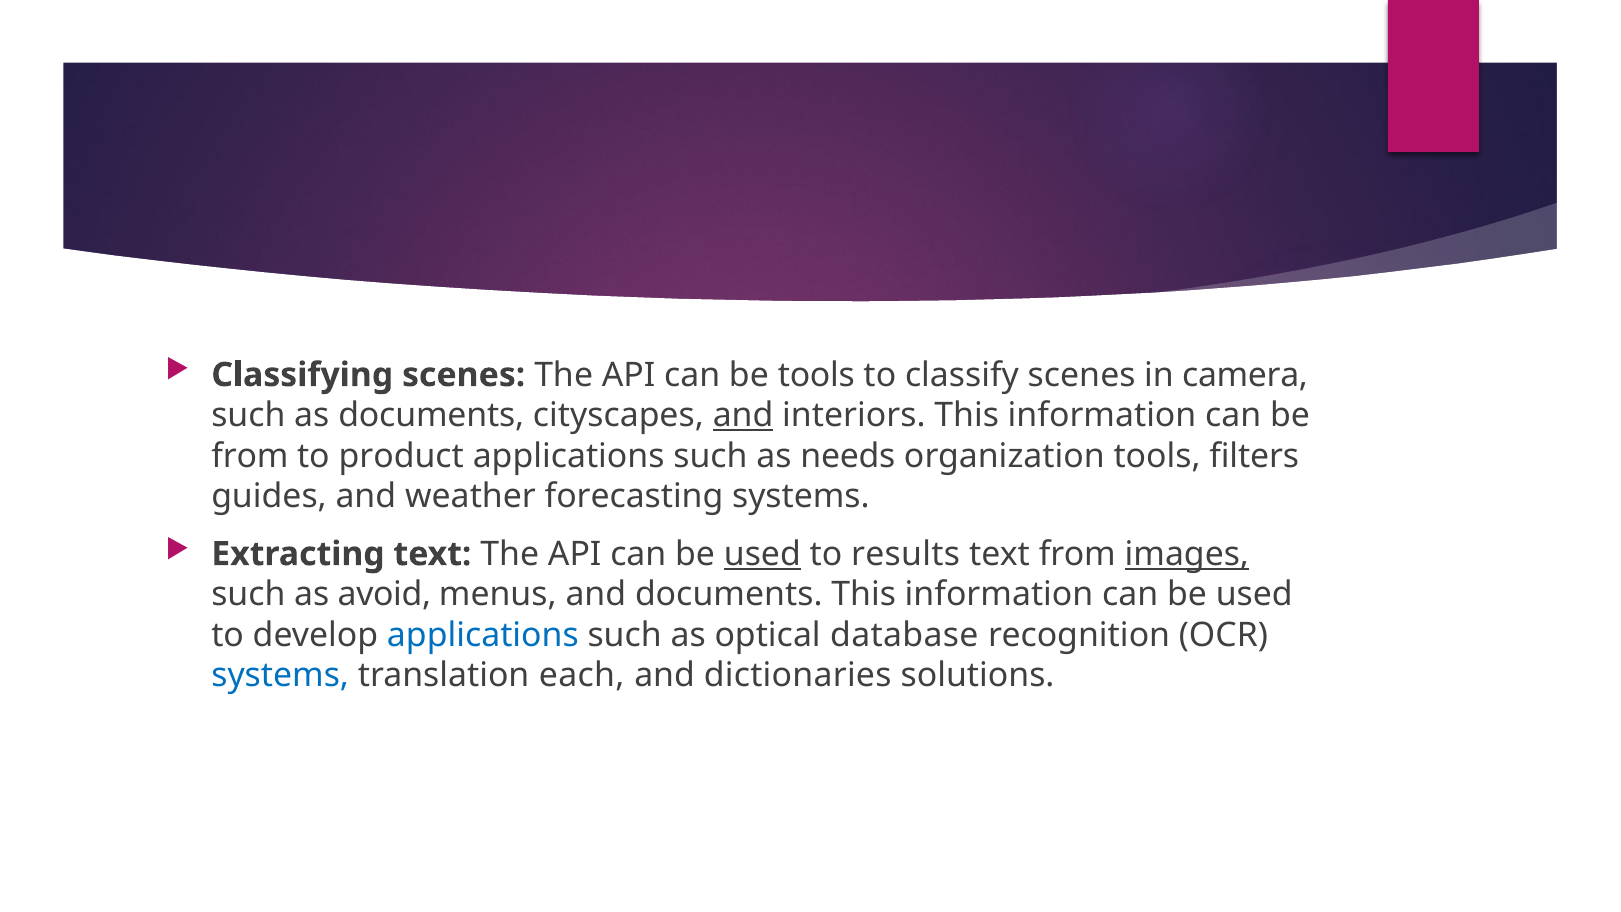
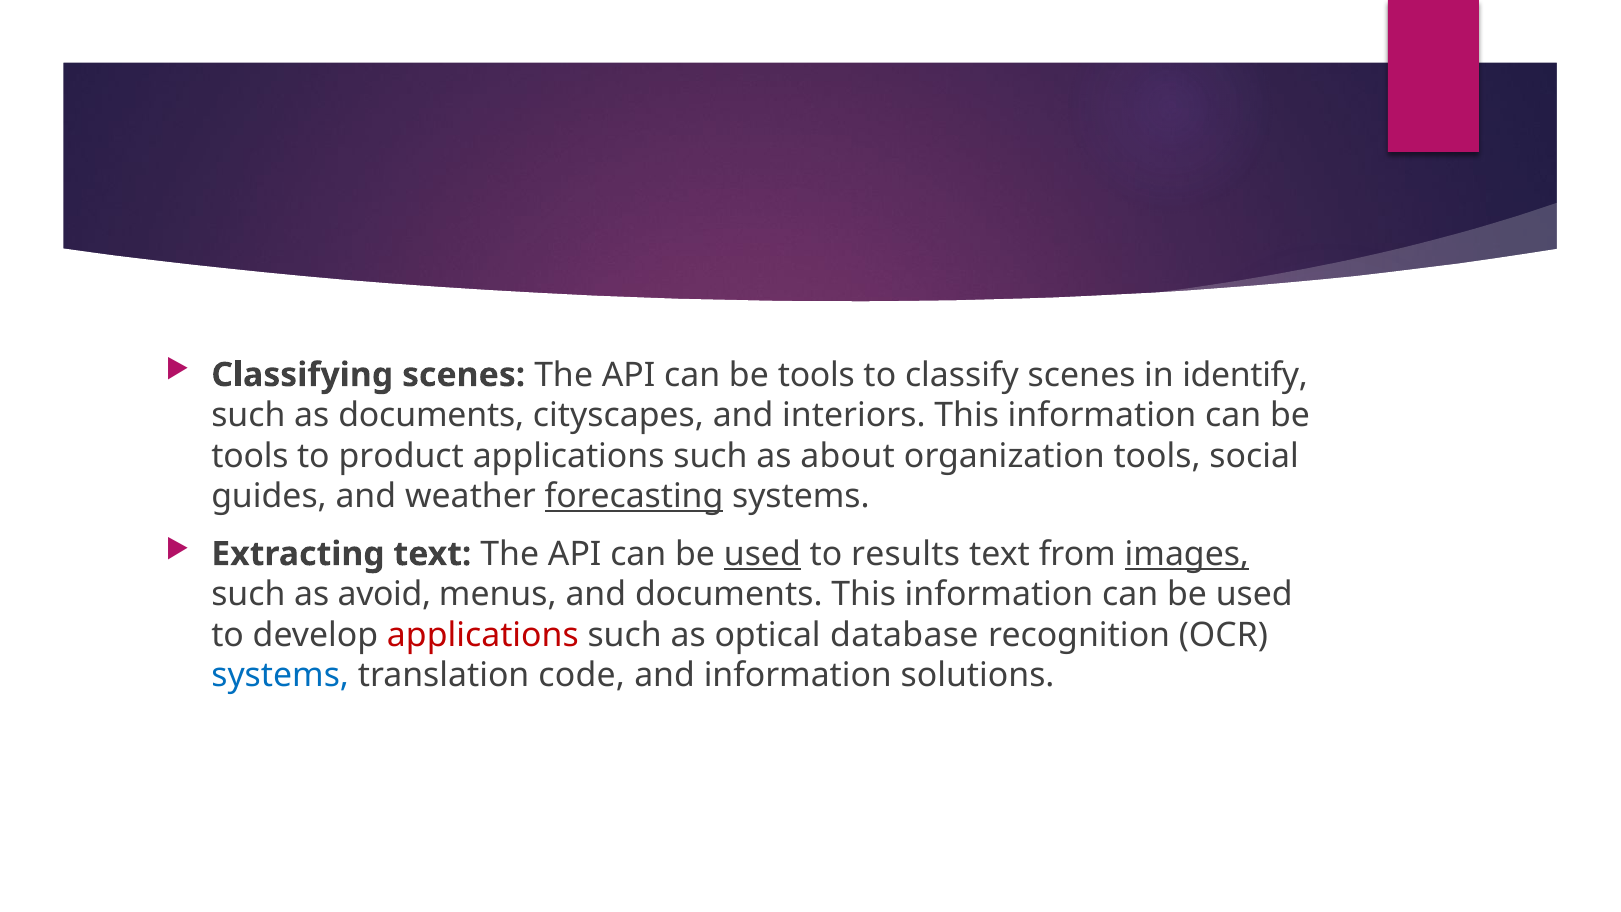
camera: camera -> identify
and at (743, 415) underline: present -> none
from at (250, 456): from -> tools
needs: needs -> about
filters: filters -> social
forecasting underline: none -> present
applications at (483, 635) colour: blue -> red
each: each -> code
and dictionaries: dictionaries -> information
